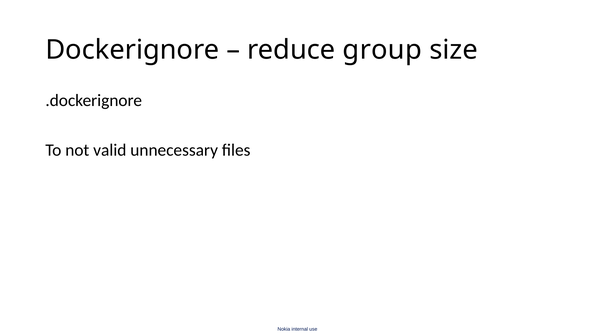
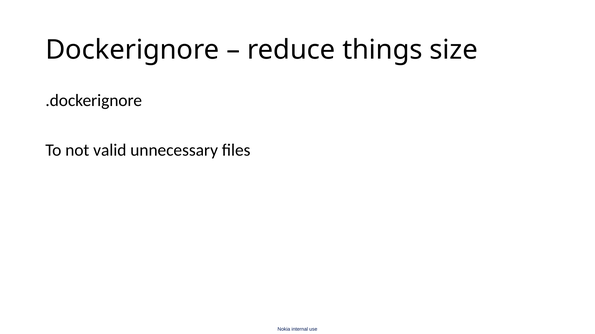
group: group -> things
